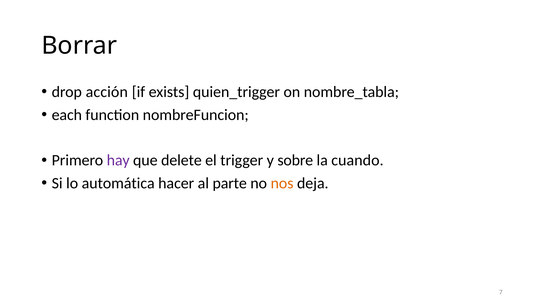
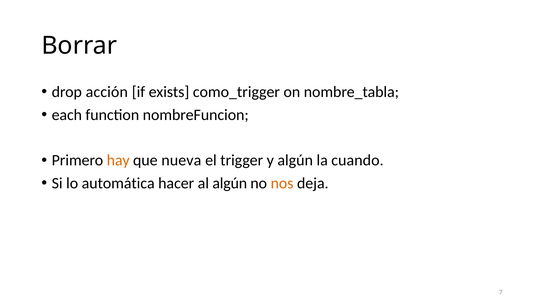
quien_trigger: quien_trigger -> como_trigger
hay colour: purple -> orange
delete: delete -> nueva
y sobre: sobre -> algún
al parte: parte -> algún
